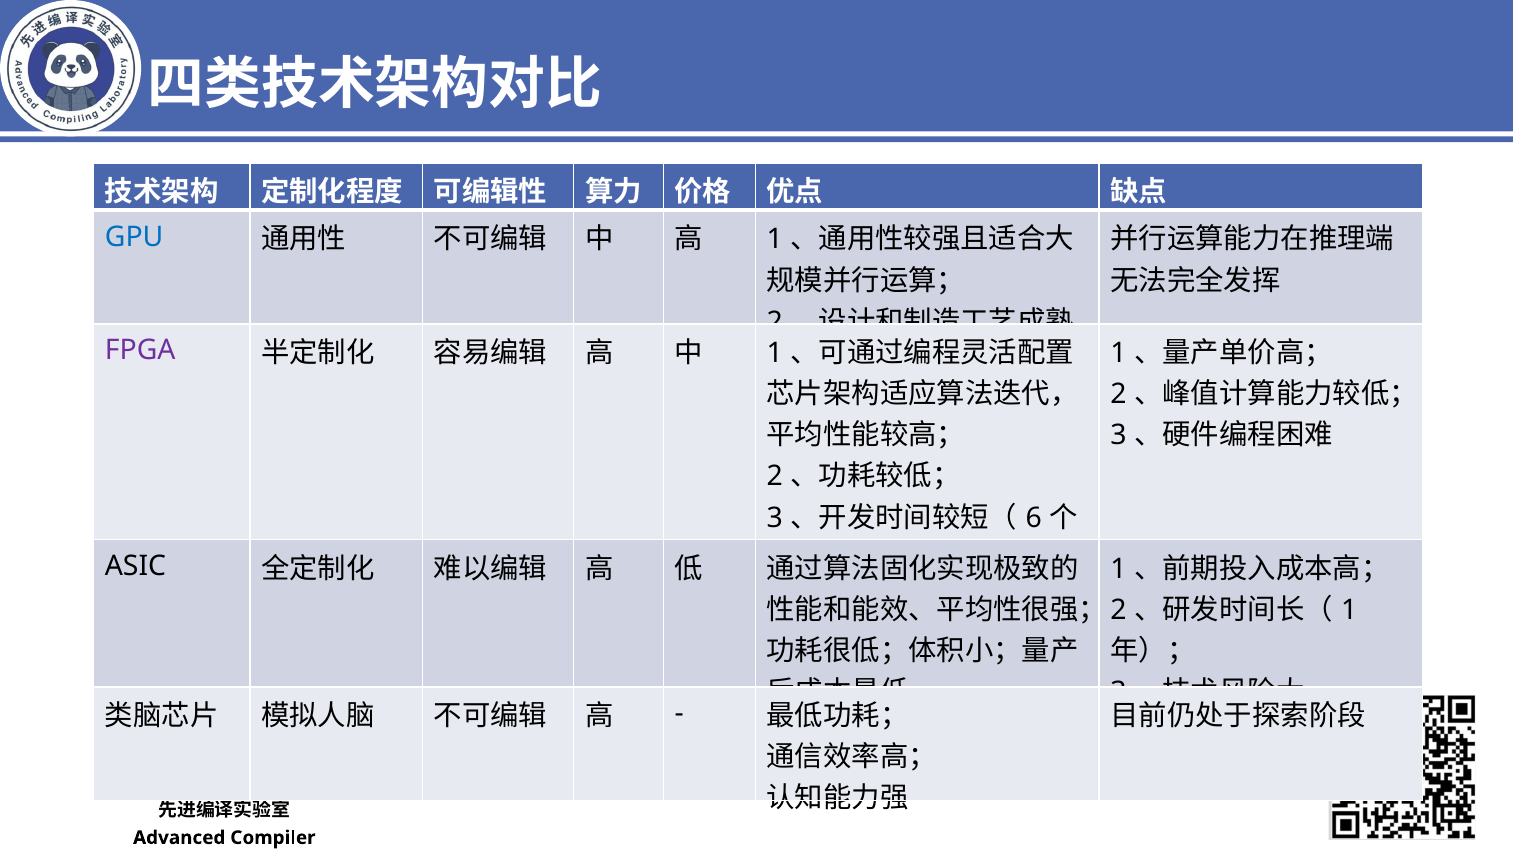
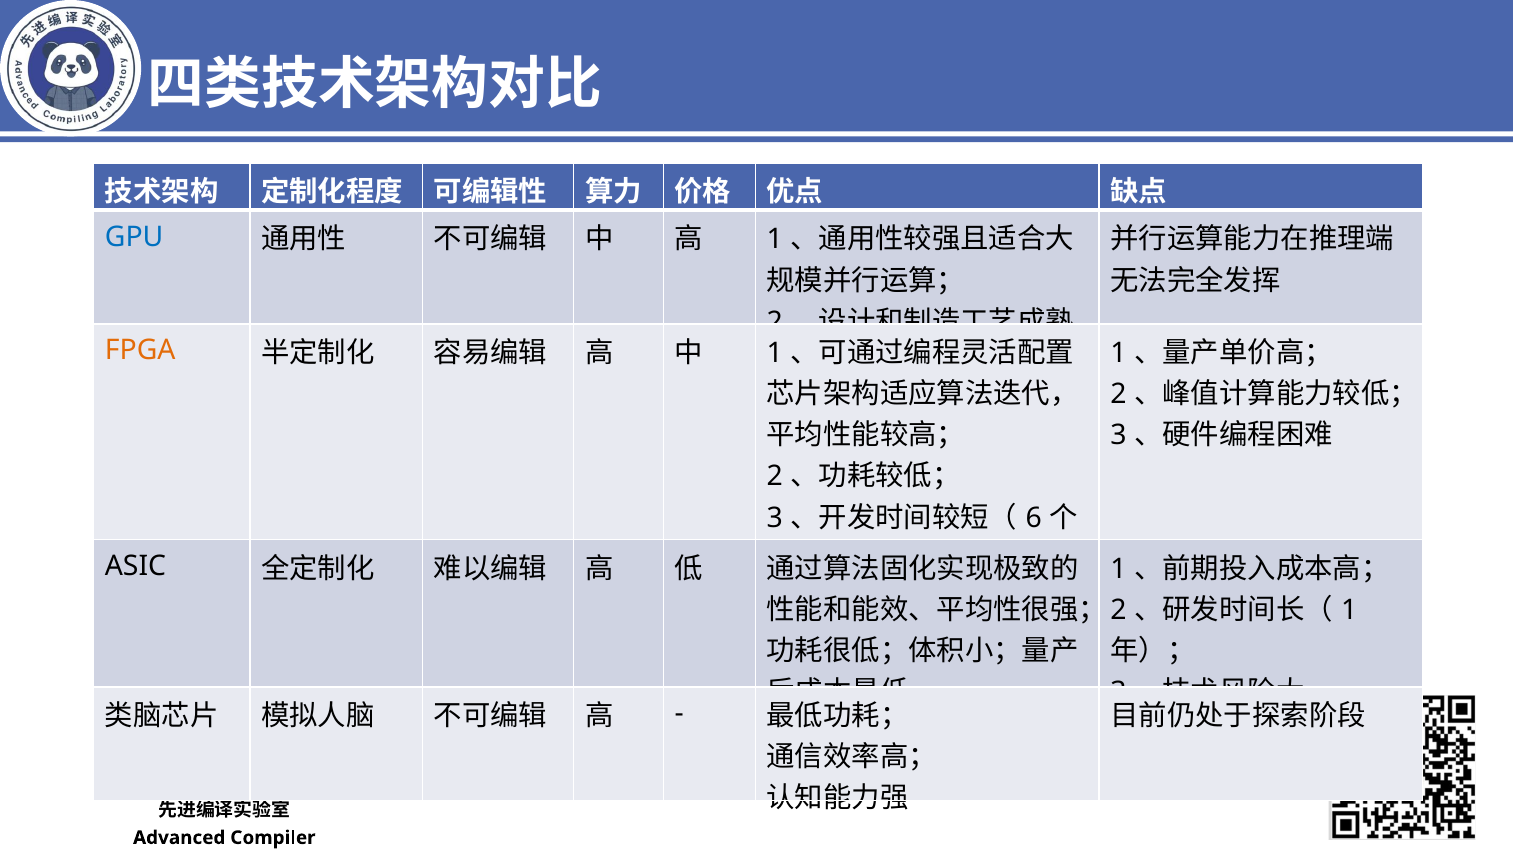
FPGA colour: purple -> orange
